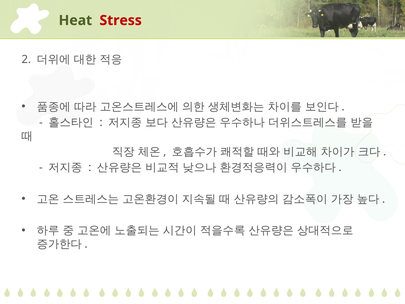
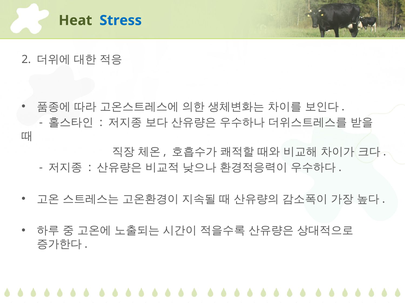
Stress colour: red -> blue
